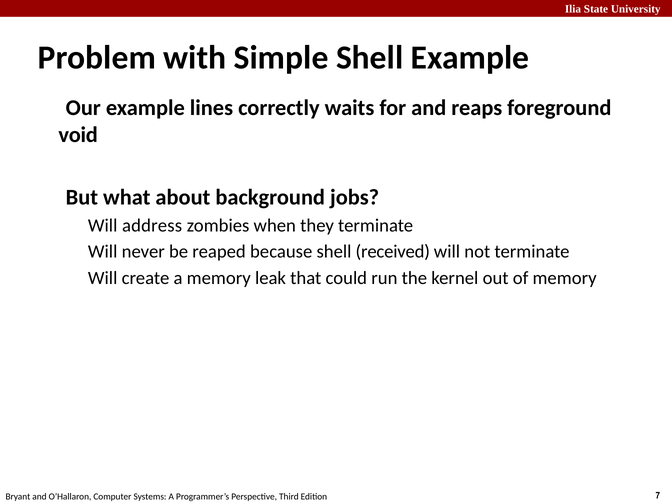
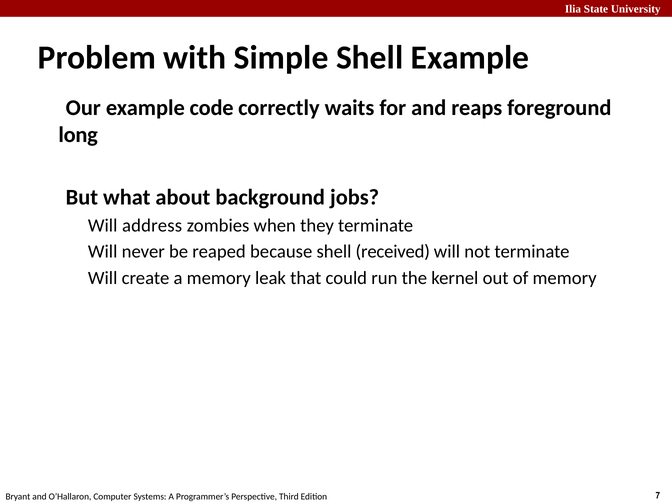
lines: lines -> code
void: void -> long
